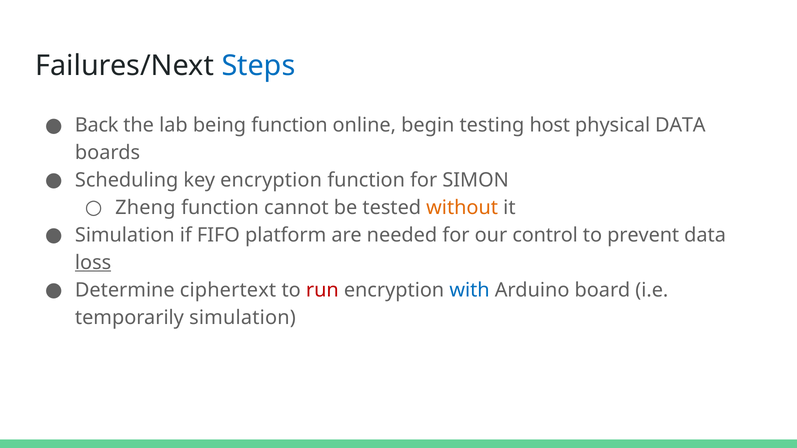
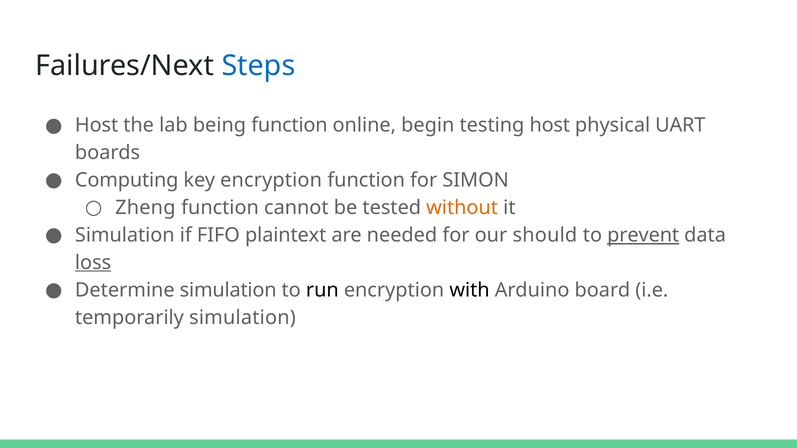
Back at (97, 125): Back -> Host
physical DATA: DATA -> UART
Scheduling: Scheduling -> Computing
platform: platform -> plaintext
control: control -> should
prevent underline: none -> present
Determine ciphertext: ciphertext -> simulation
run colour: red -> black
with colour: blue -> black
